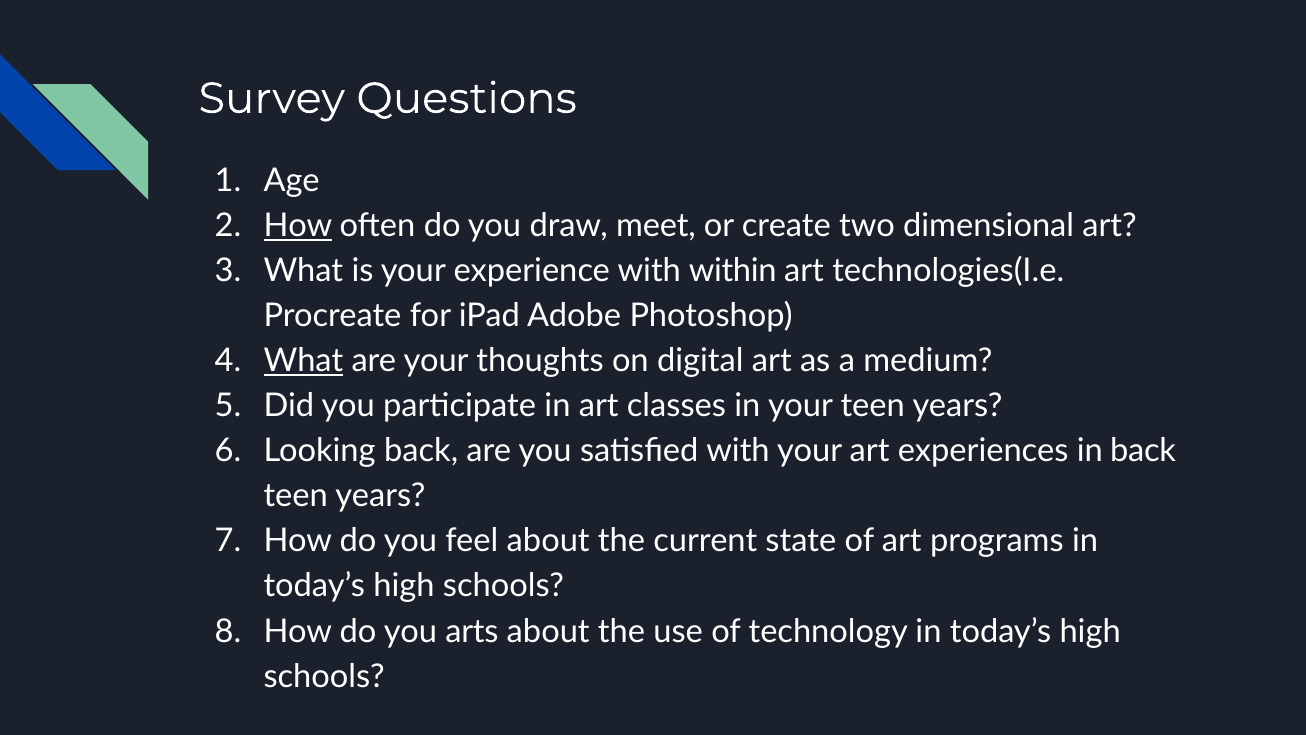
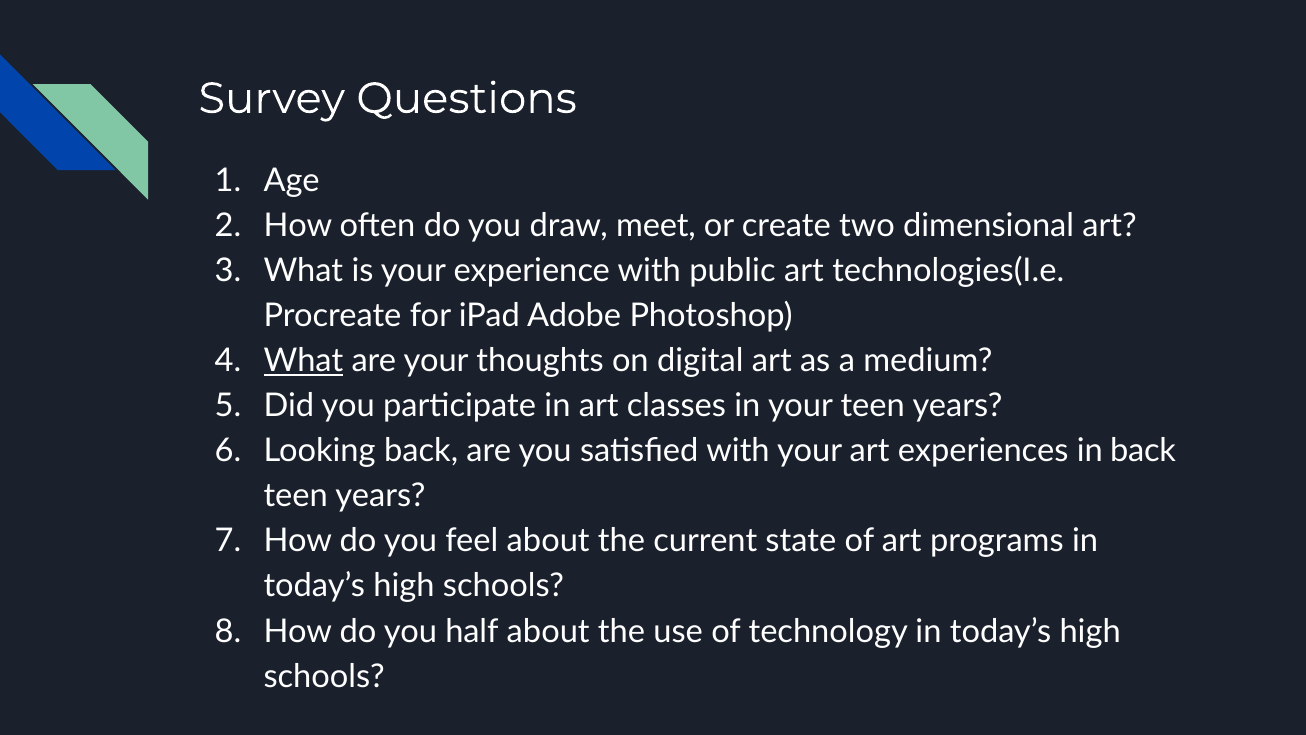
How at (298, 226) underline: present -> none
within: within -> public
arts: arts -> half
